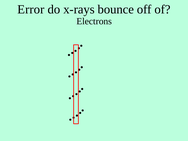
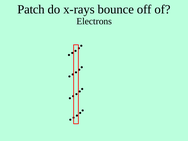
Error: Error -> Patch
